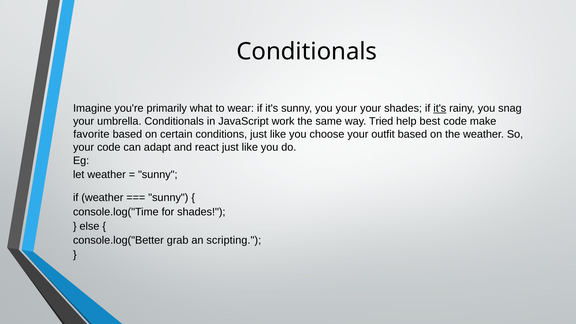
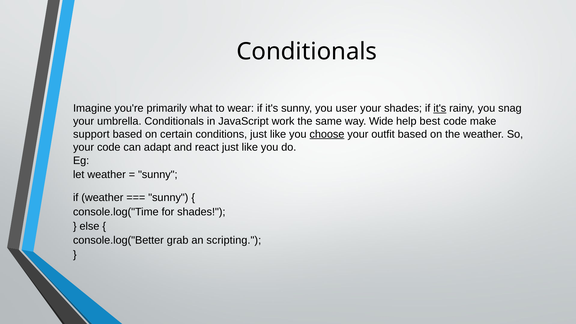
you your: your -> user
Tried: Tried -> Wide
favorite: favorite -> support
choose underline: none -> present
